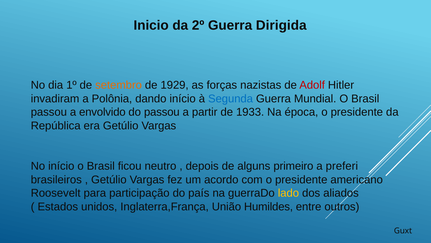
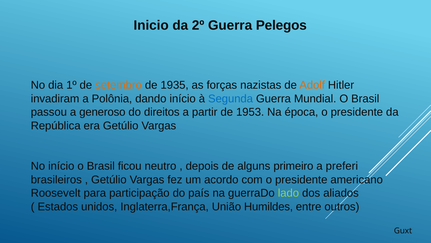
Dirigida: Dirigida -> Pelegos
1929: 1929 -> 1935
Adolf colour: red -> orange
envolvido: envolvido -> generoso
do passou: passou -> direitos
1933: 1933 -> 1953
lado colour: yellow -> light green
